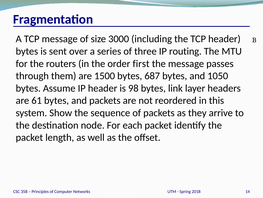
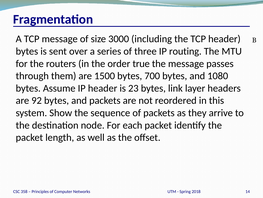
first: first -> true
687: 687 -> 700
1050: 1050 -> 1080
98: 98 -> 23
61: 61 -> 92
